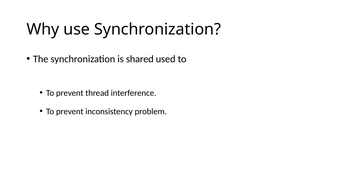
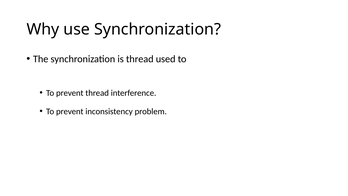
is shared: shared -> thread
